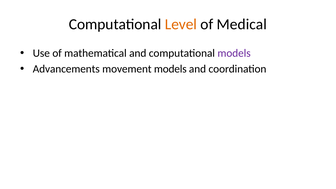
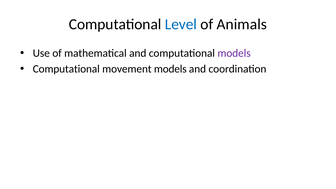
Level colour: orange -> blue
Medical: Medical -> Animals
Advancements at (66, 69): Advancements -> Computational
